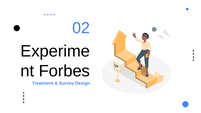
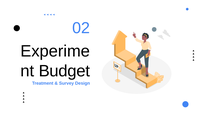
Forbes: Forbes -> Budget
